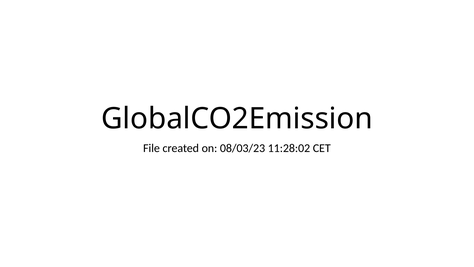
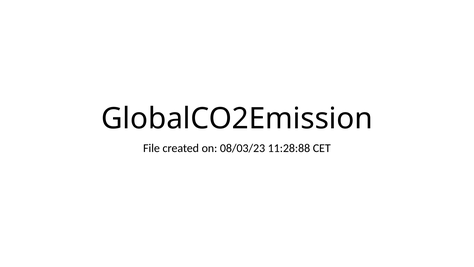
11:28:02: 11:28:02 -> 11:28:88
